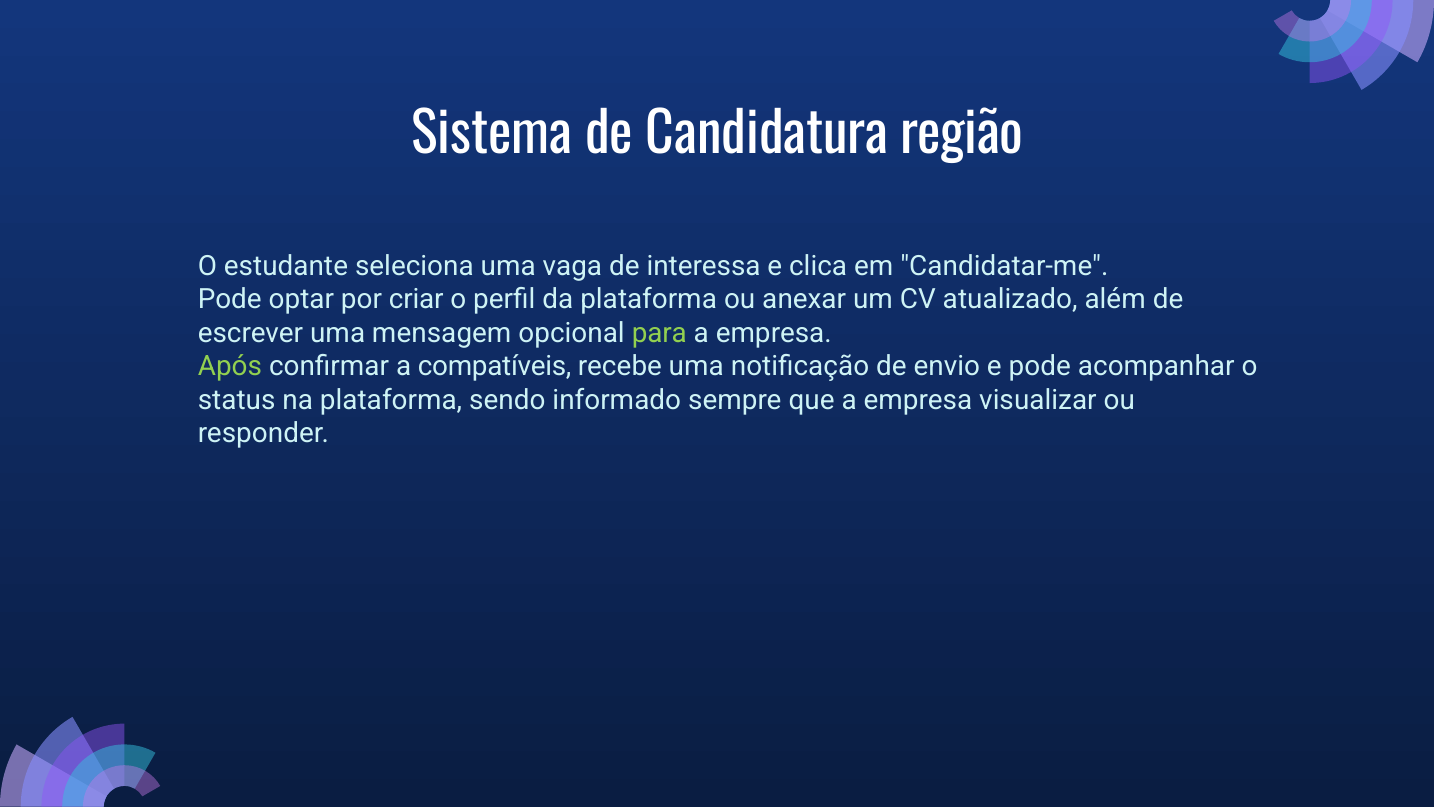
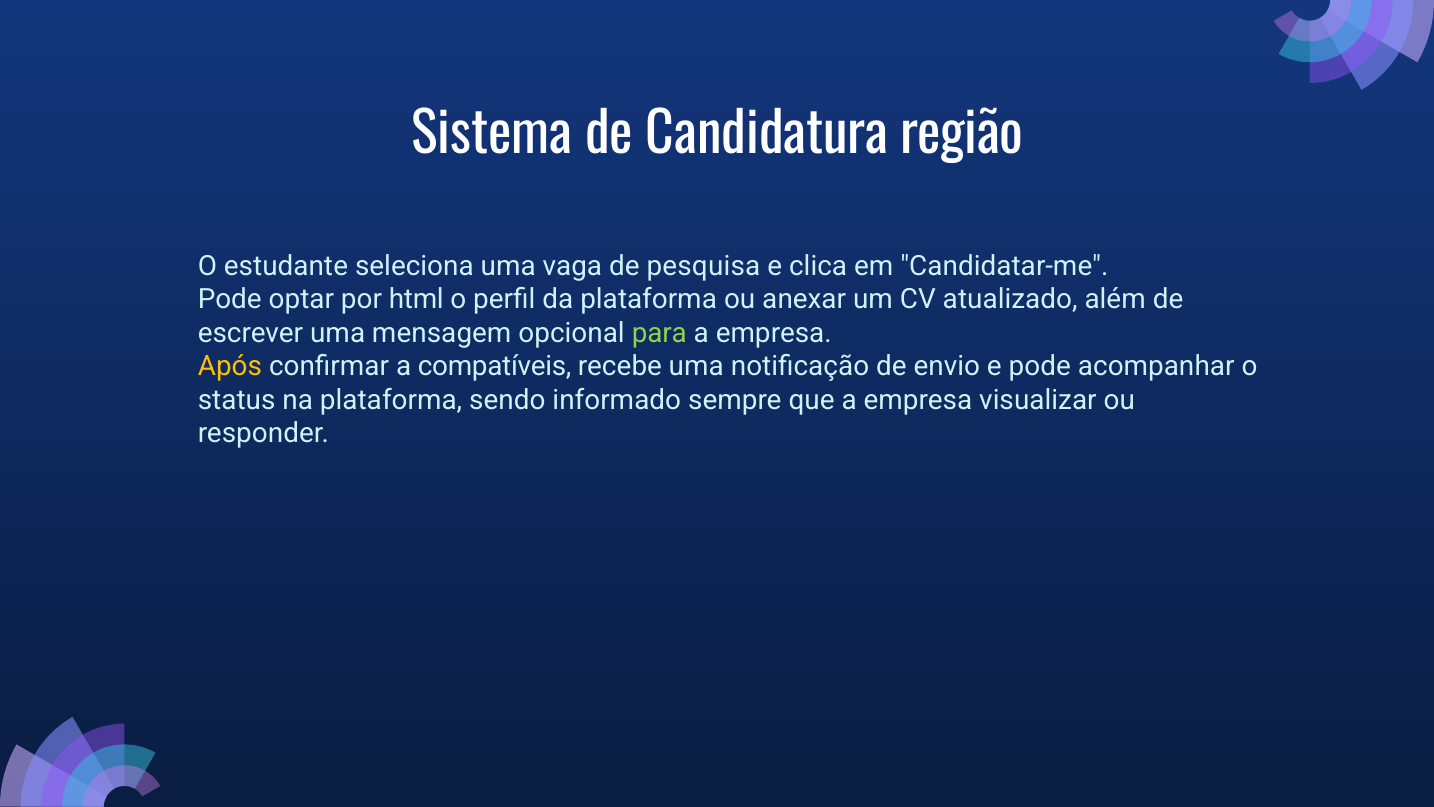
interessa: interessa -> pesquisa
criar: criar -> html
Após colour: light green -> yellow
